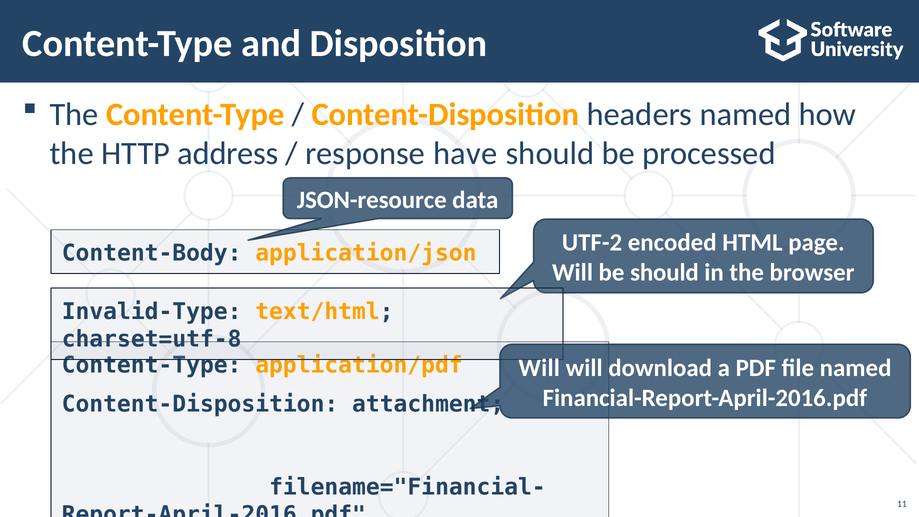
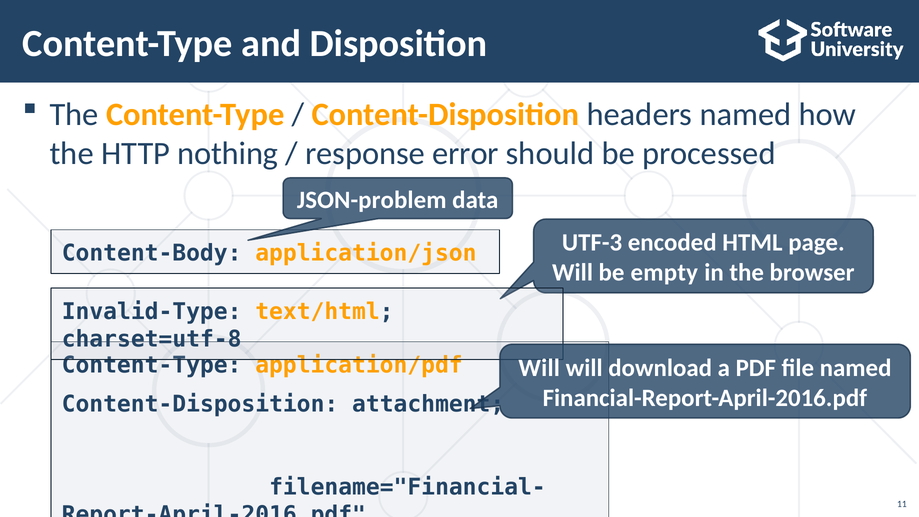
address: address -> nothing
have: have -> error
JSON-resource: JSON-resource -> JSON-problem
UTF-2: UTF-2 -> UTF-3
be should: should -> empty
